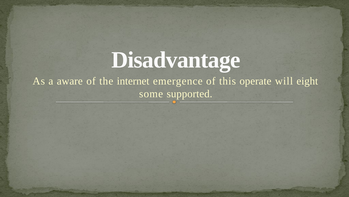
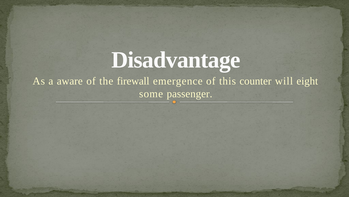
internet: internet -> firewall
operate: operate -> counter
supported: supported -> passenger
